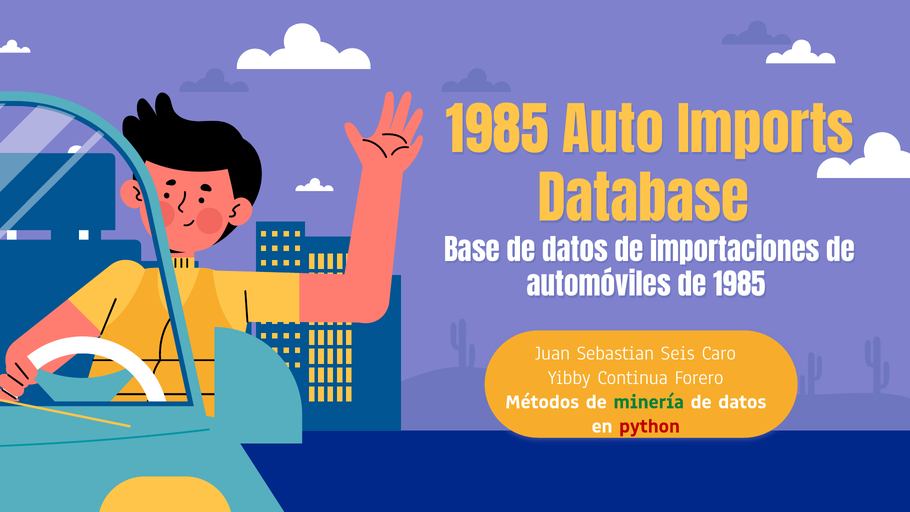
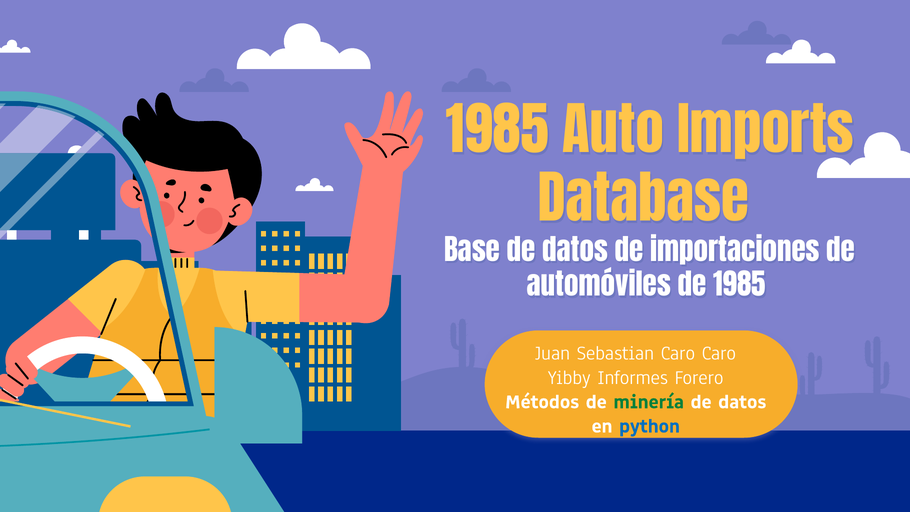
Sebastian Seis: Seis -> Caro
Continua: Continua -> Informes
python colour: red -> blue
